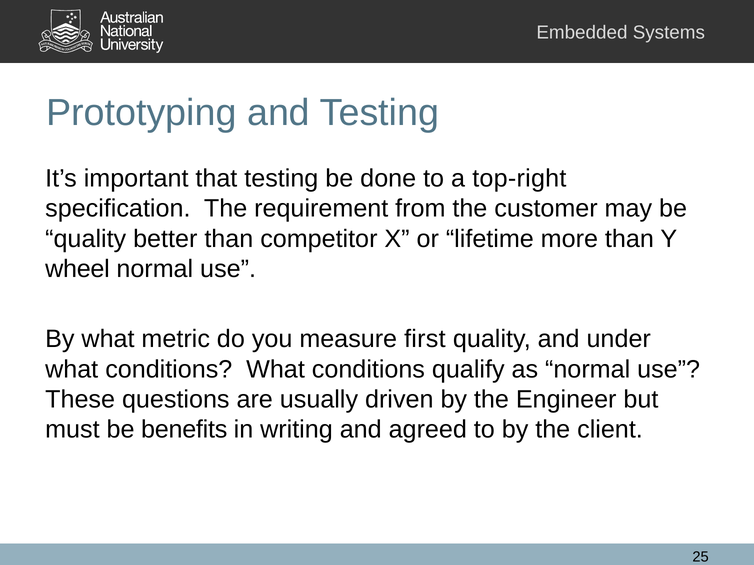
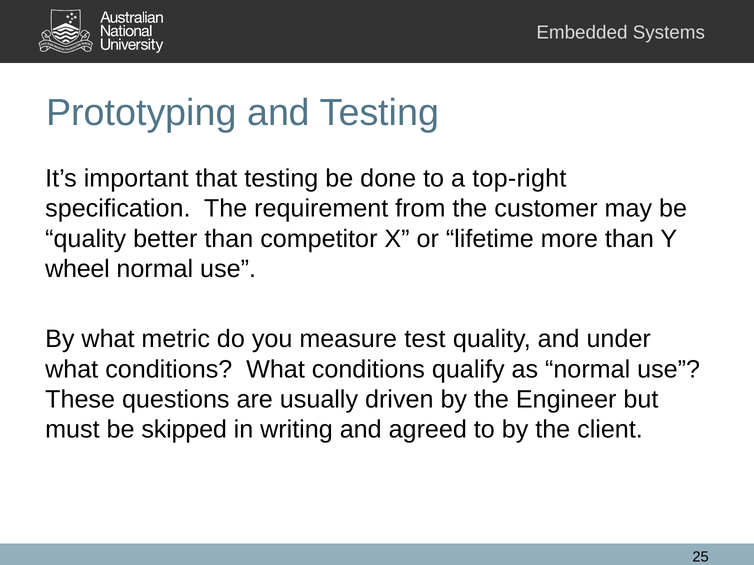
first: first -> test
benefits: benefits -> skipped
